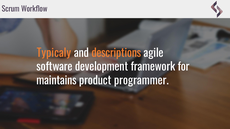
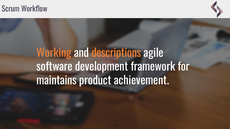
Typicaly: Typicaly -> Working
programmer: programmer -> achievement
